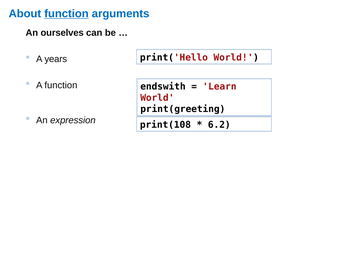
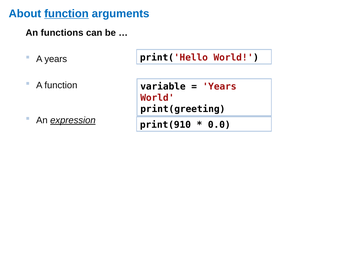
ourselves: ourselves -> functions
endswith: endswith -> variable
Learn at (220, 87): Learn -> Years
expression underline: none -> present
print(108: print(108 -> print(910
6.2: 6.2 -> 0.0
